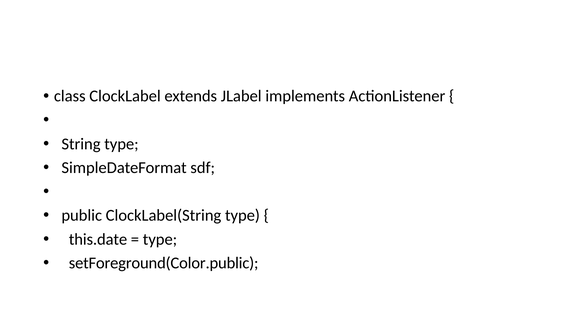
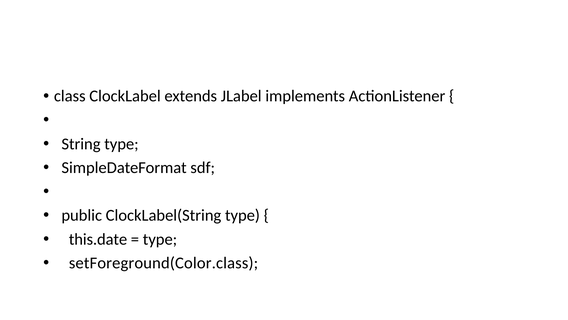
setForeground(Color.public: setForeground(Color.public -> setForeground(Color.class
